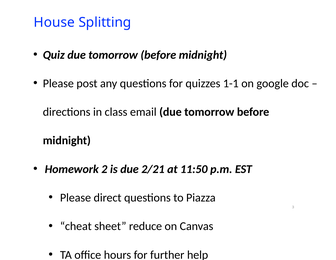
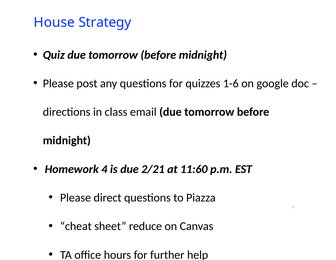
Splitting: Splitting -> Strategy
1-1: 1-1 -> 1-6
2: 2 -> 4
11:50: 11:50 -> 11:60
